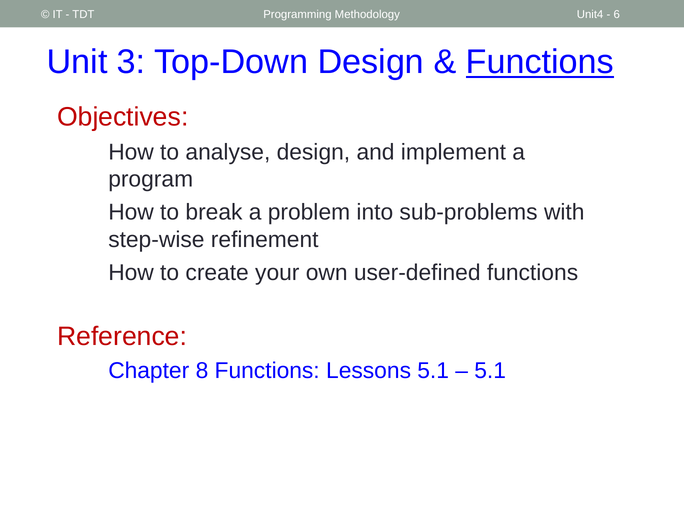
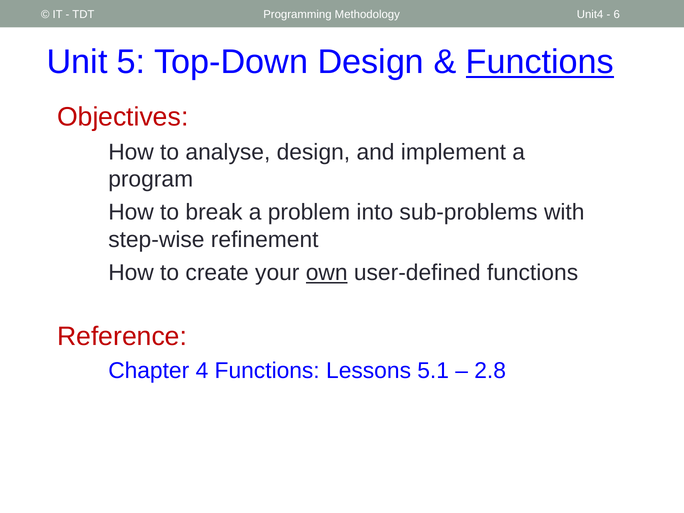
3: 3 -> 5
own underline: none -> present
8: 8 -> 4
5.1 at (490, 371): 5.1 -> 2.8
